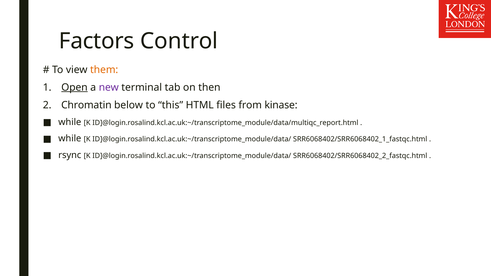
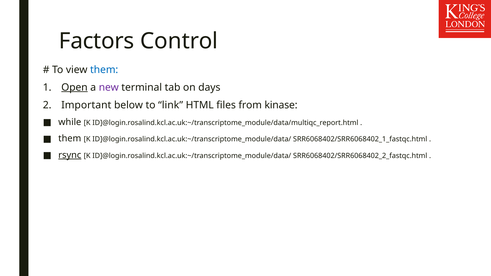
them at (104, 70) colour: orange -> blue
then: then -> days
Chromatin: Chromatin -> Important
this: this -> link
while at (70, 139): while -> them
rsync underline: none -> present
